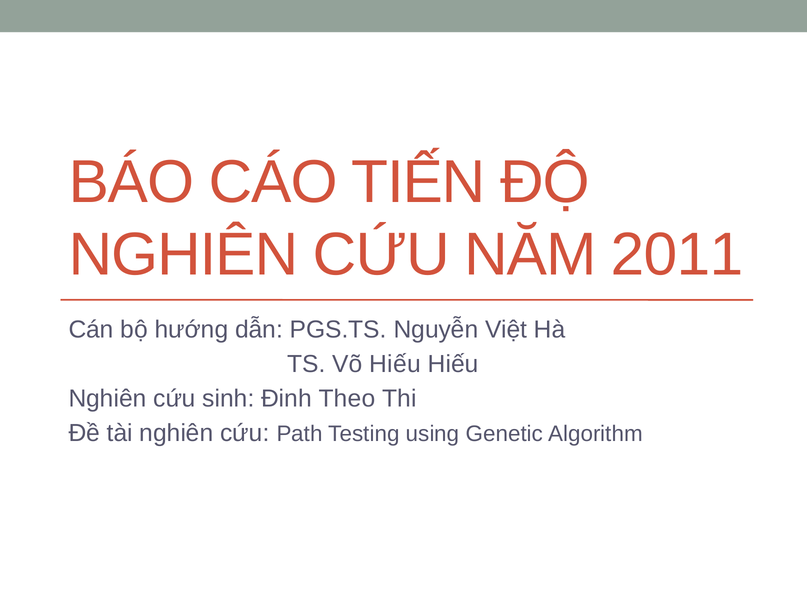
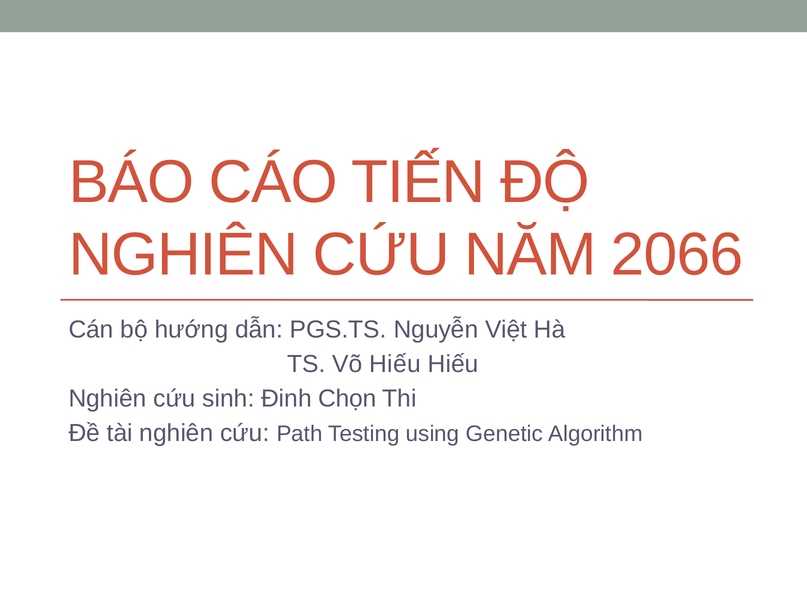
2011: 2011 -> 2066
Theo: Theo -> Chọn
